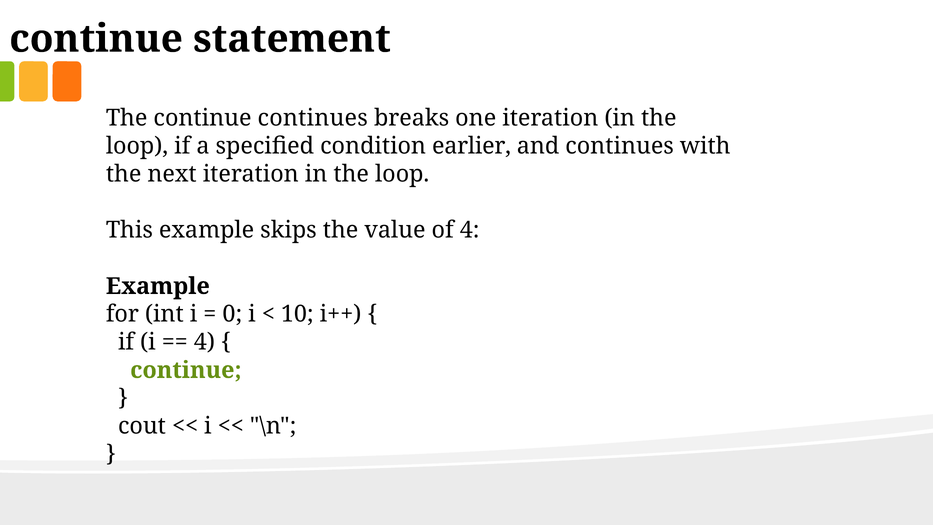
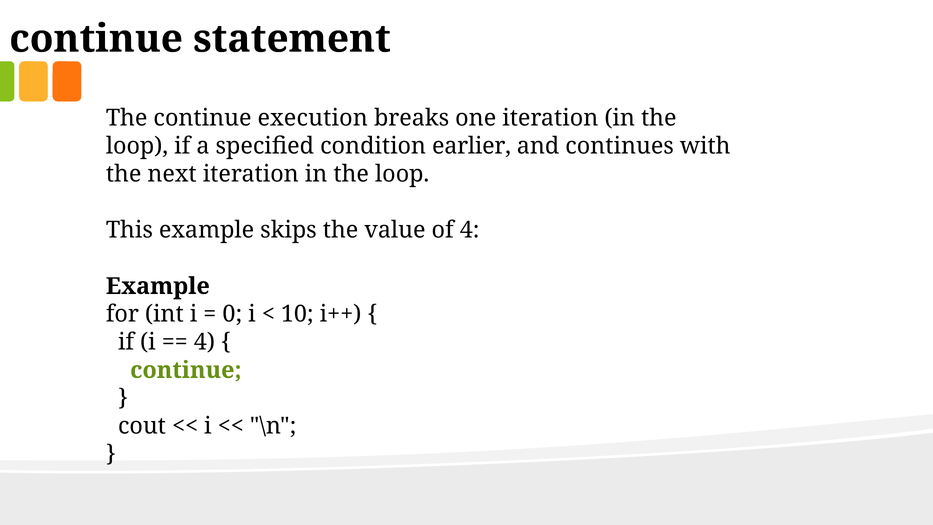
continue continues: continues -> execution
